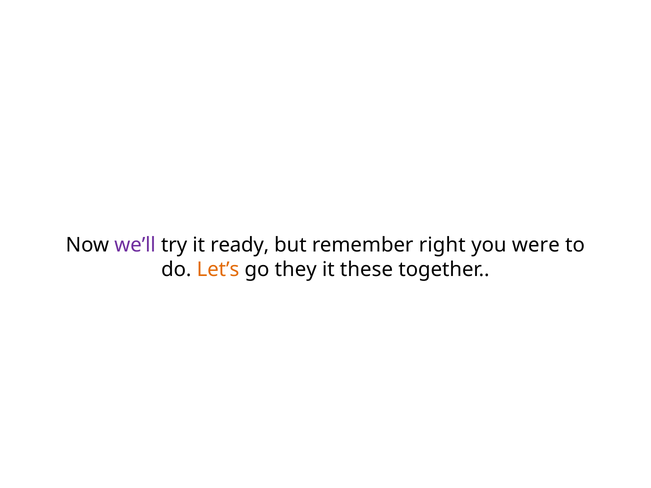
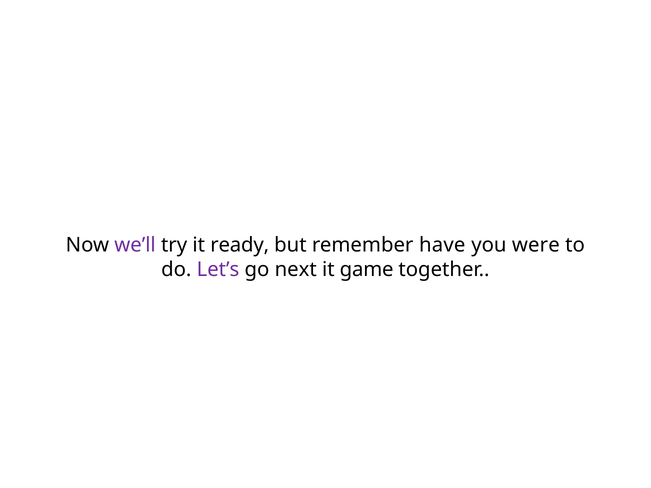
right: right -> have
Let’s colour: orange -> purple
they: they -> next
these: these -> game
